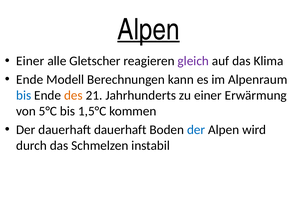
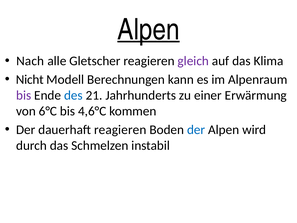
Einer at (30, 61): Einer -> Nach
Ende at (30, 79): Ende -> Nicht
bis at (24, 95) colour: blue -> purple
des colour: orange -> blue
5°C: 5°C -> 6°C
1,5°C: 1,5°C -> 4,6°C
dauerhaft dauerhaft: dauerhaft -> reagieren
